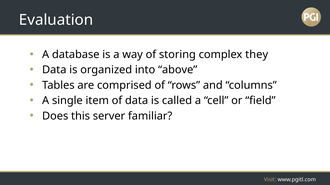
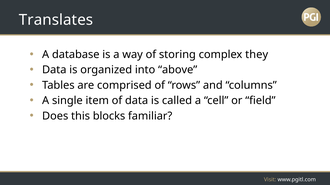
Evaluation: Evaluation -> Translates
server: server -> blocks
